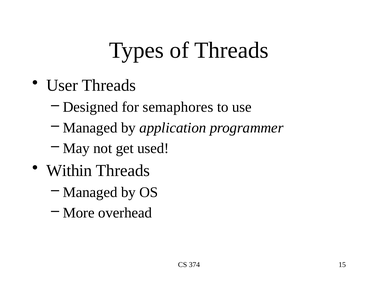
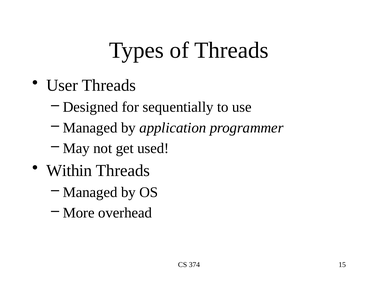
semaphores: semaphores -> sequentially
